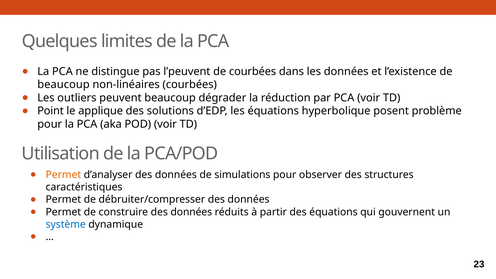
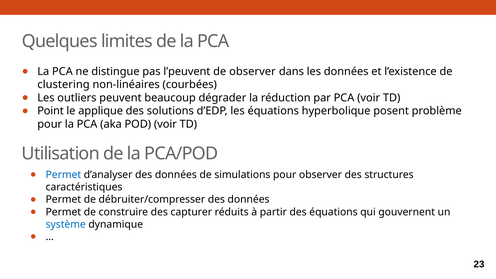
de courbées: courbées -> observer
beaucoup at (64, 85): beaucoup -> clustering
Permet at (63, 175) colour: orange -> blue
construire des données: données -> capturer
